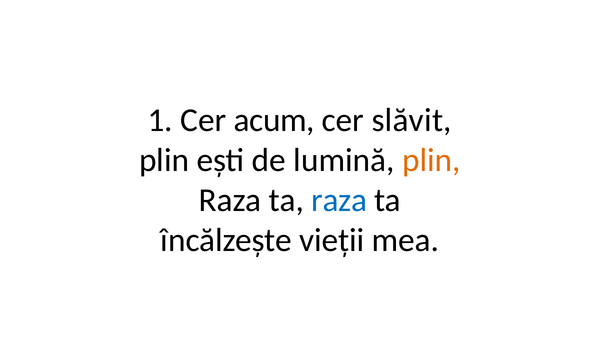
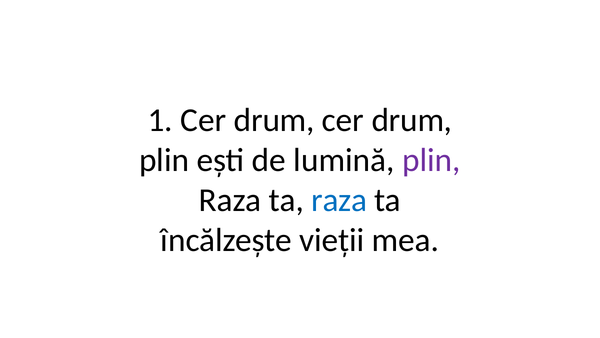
1 Cer acum: acum -> drum
slăvit at (412, 120): slăvit -> drum
plin at (431, 160) colour: orange -> purple
